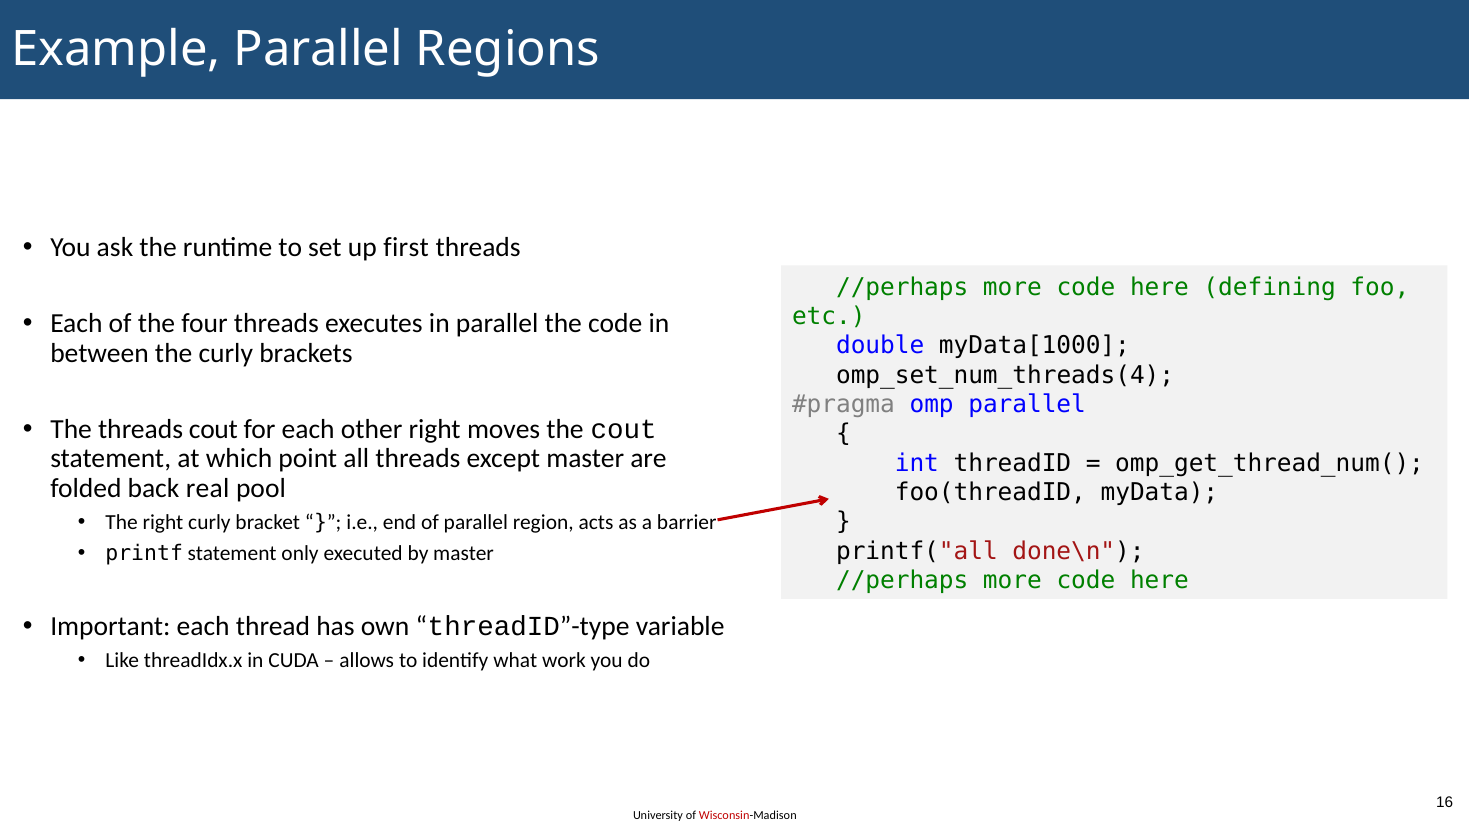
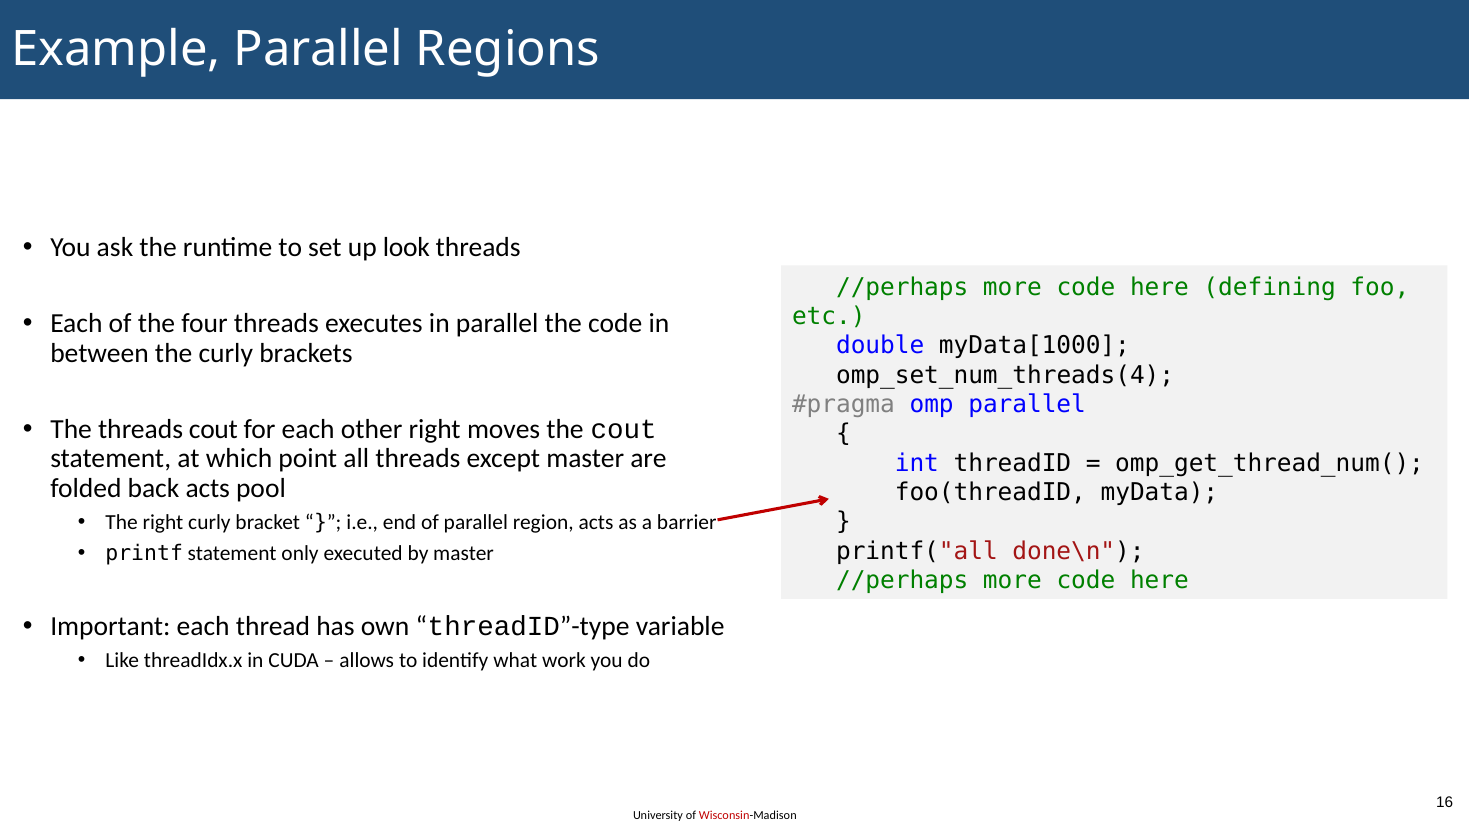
first: first -> look
back real: real -> acts
